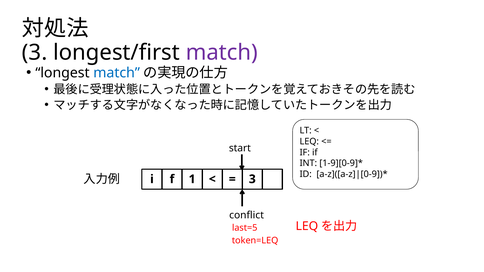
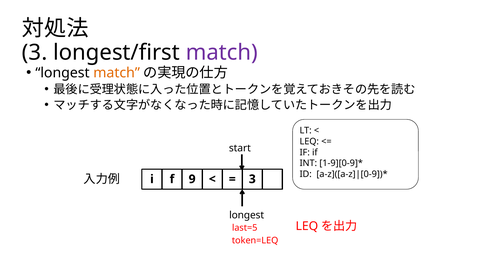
match at (117, 73) colour: blue -> orange
1: 1 -> 9
conflict at (247, 215): conflict -> longest
